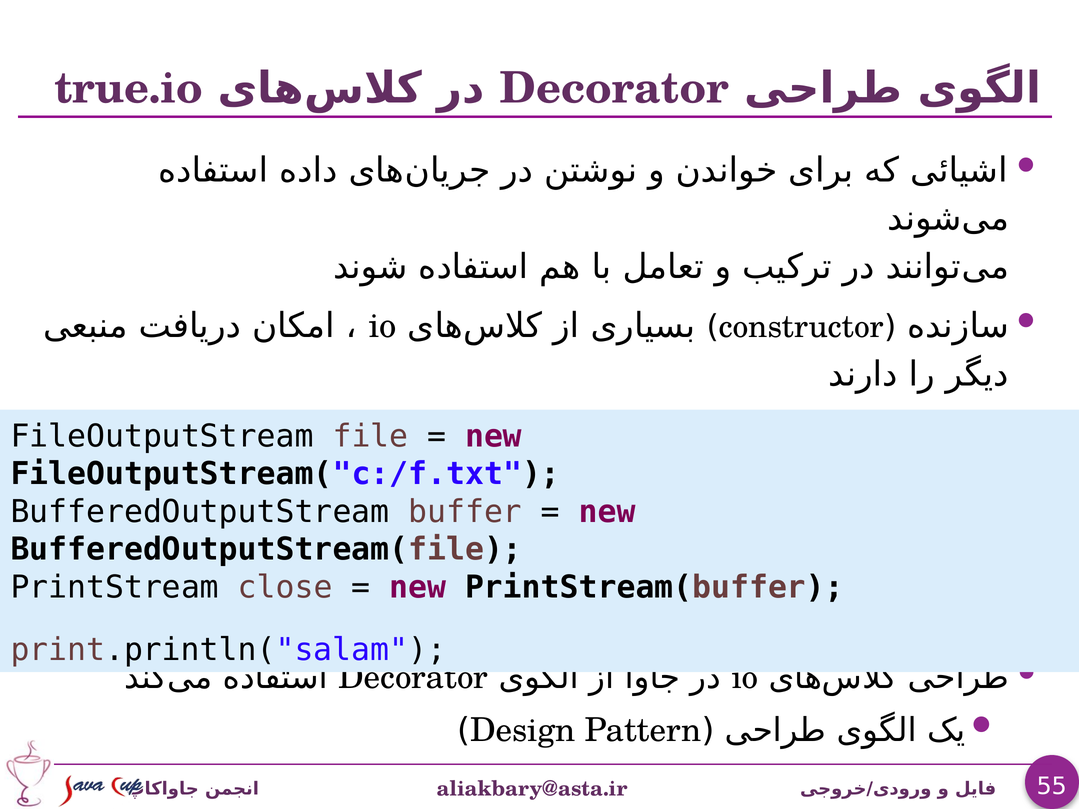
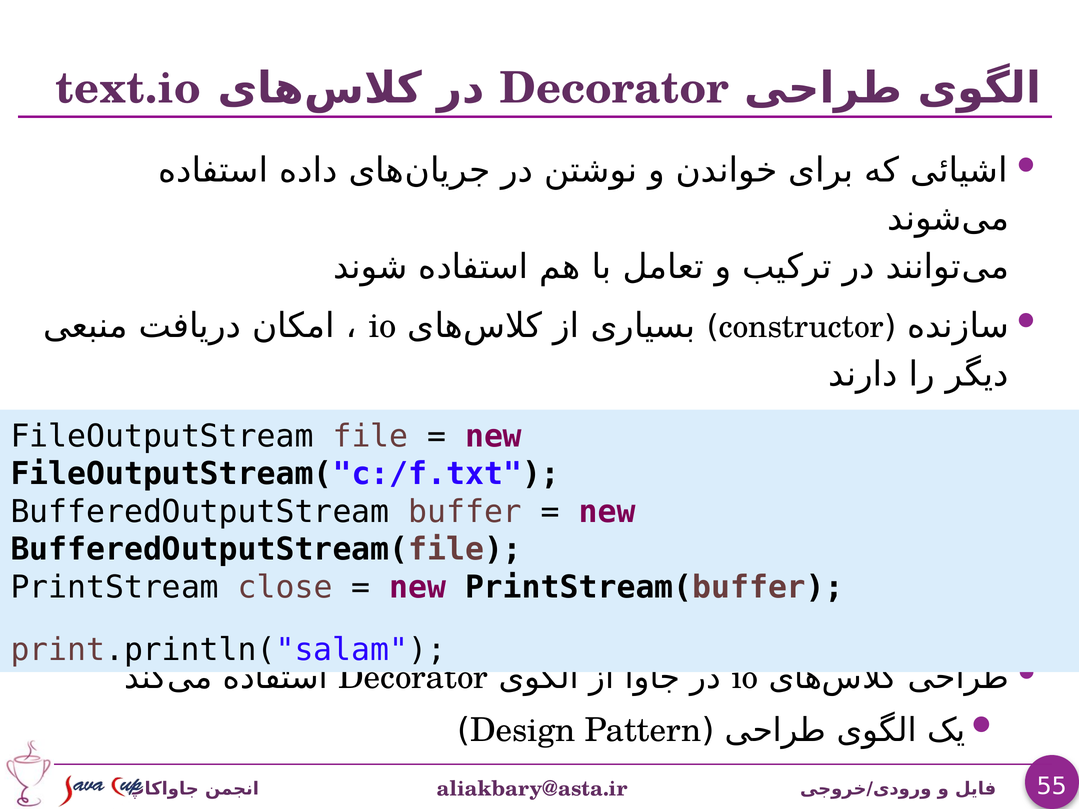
true.io: true.io -> text.io
